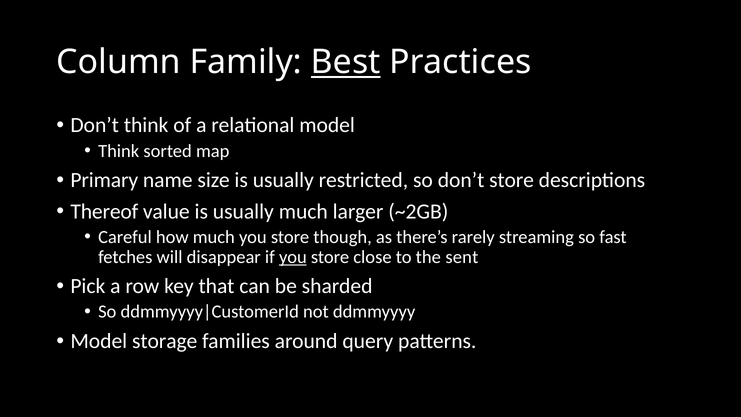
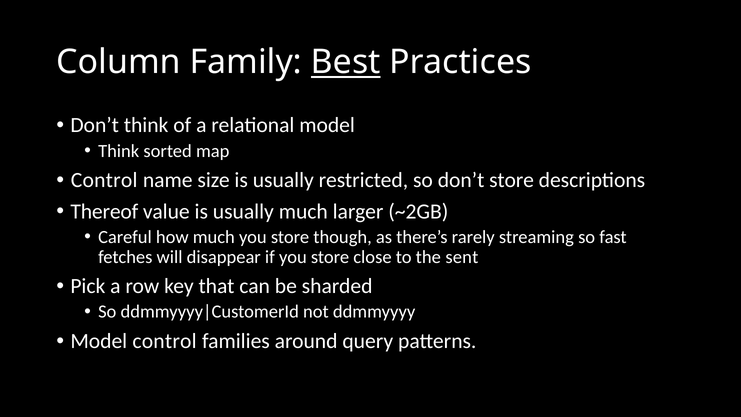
Primary at (104, 180): Primary -> Control
you at (293, 257) underline: present -> none
Model storage: storage -> control
